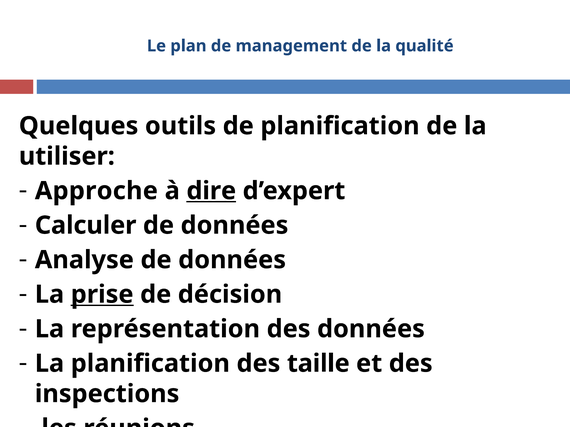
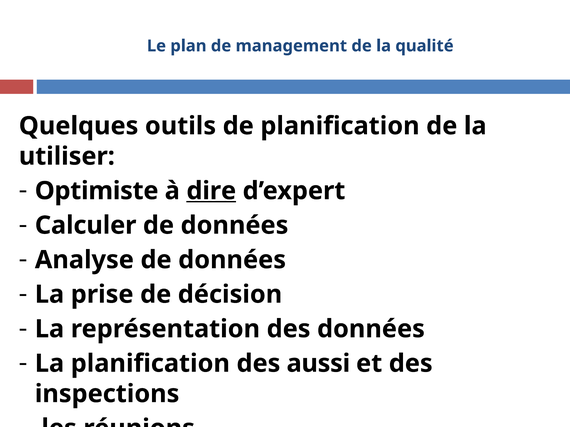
Approche: Approche -> Optimiste
prise underline: present -> none
taille: taille -> aussi
